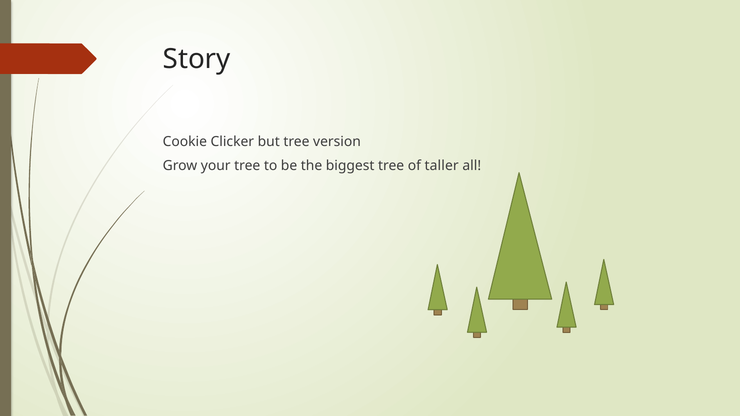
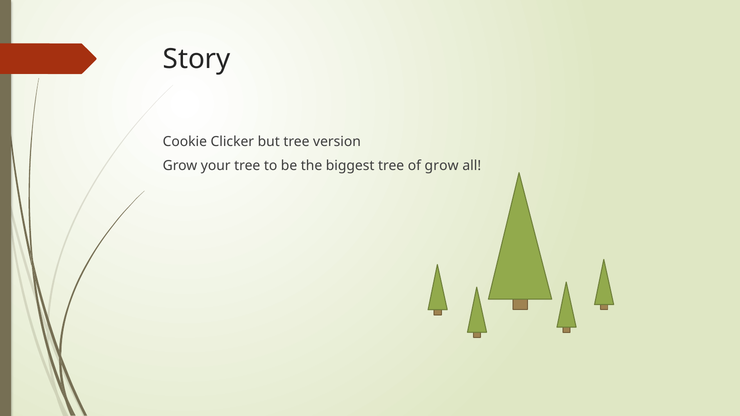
of taller: taller -> grow
